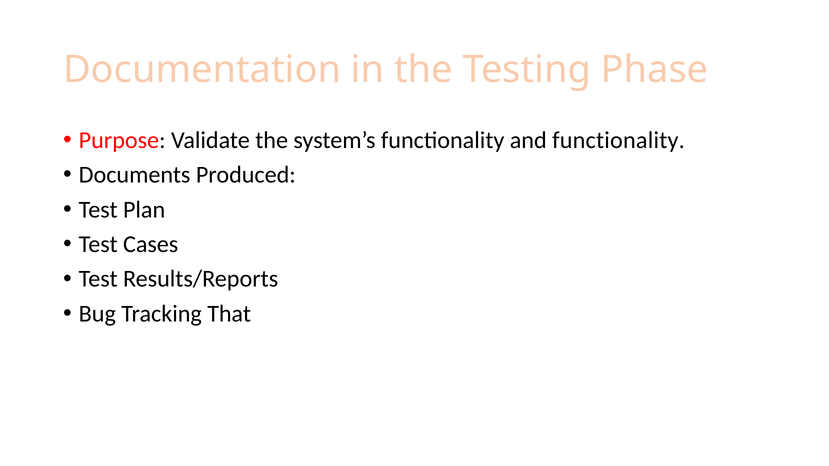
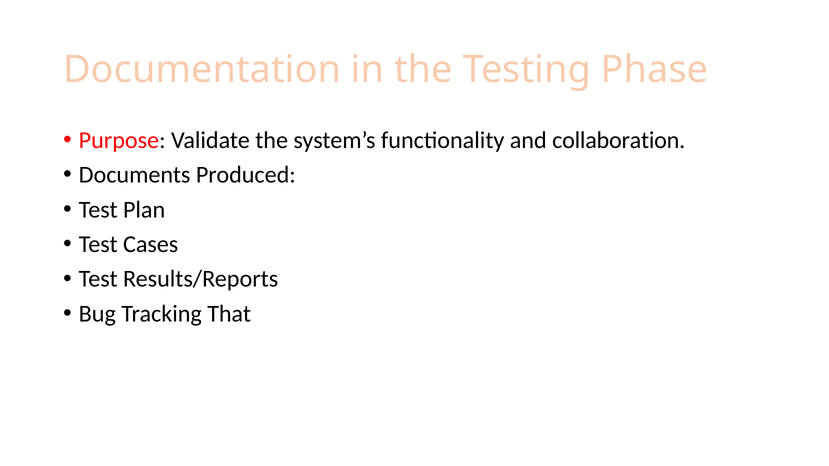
and functionality: functionality -> collaboration
